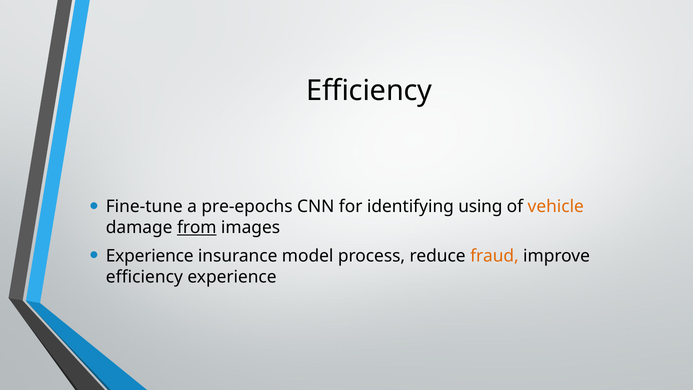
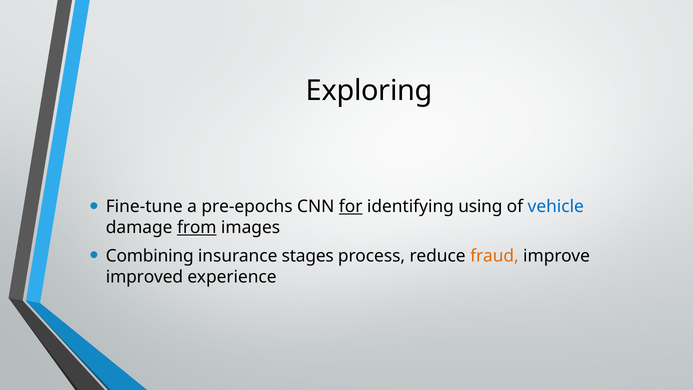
Efficiency at (369, 91): Efficiency -> Exploring
for underline: none -> present
vehicle colour: orange -> blue
Experience at (150, 256): Experience -> Combining
model: model -> stages
efficiency at (144, 277): efficiency -> improved
